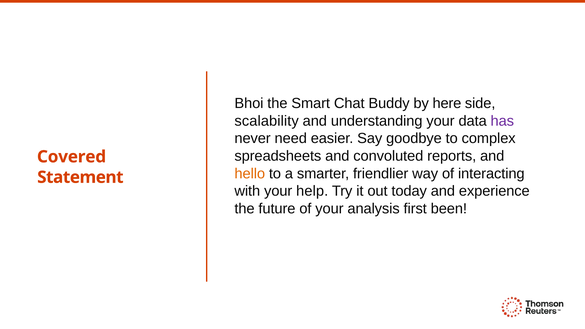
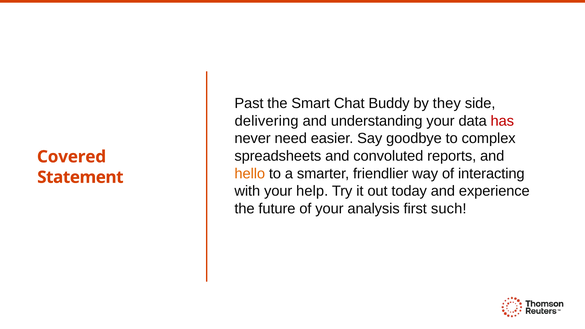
Bhoi: Bhoi -> Past
here: here -> they
scalability: scalability -> delivering
has colour: purple -> red
been: been -> such
